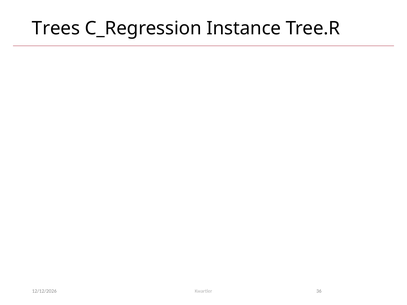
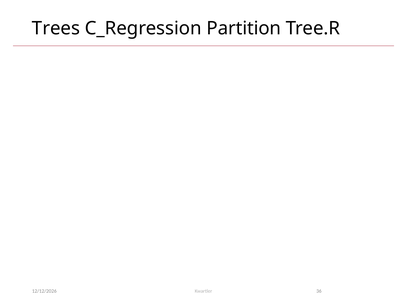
Instance: Instance -> Partition
